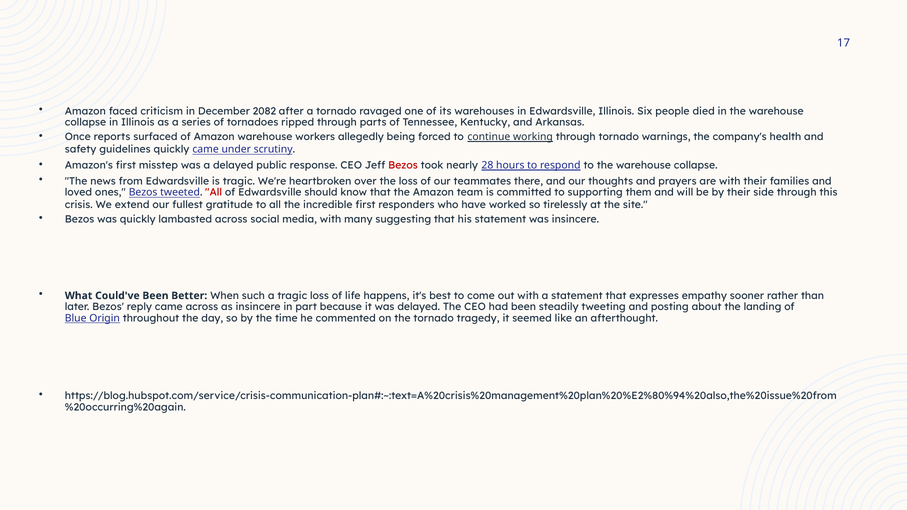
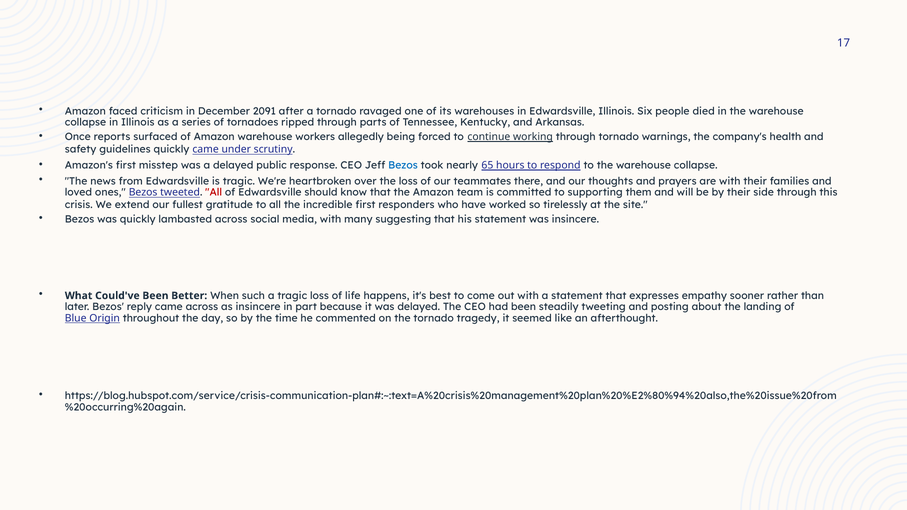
2082: 2082 -> 2091
Bezos at (403, 165) colour: red -> blue
28: 28 -> 65
